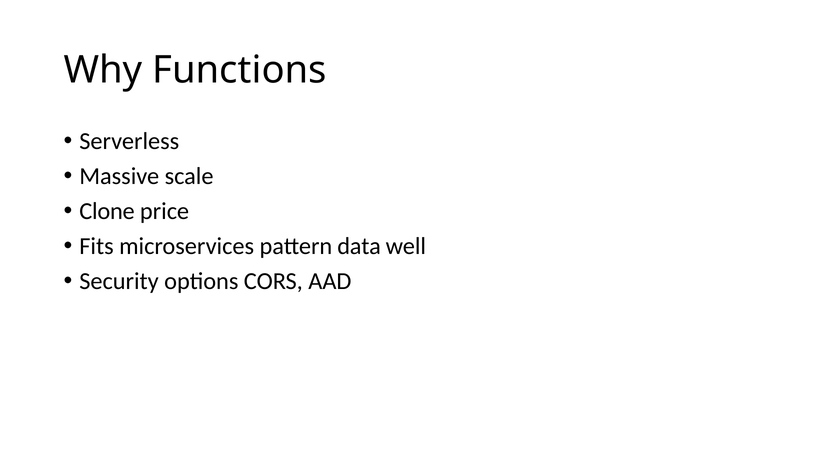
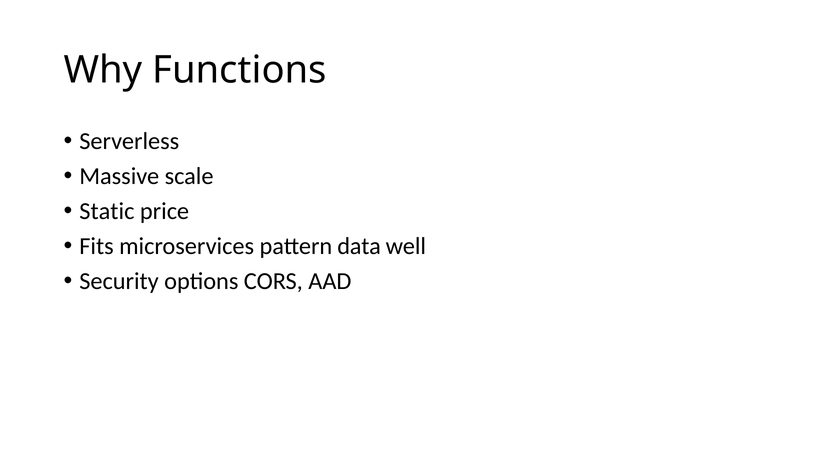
Clone: Clone -> Static
